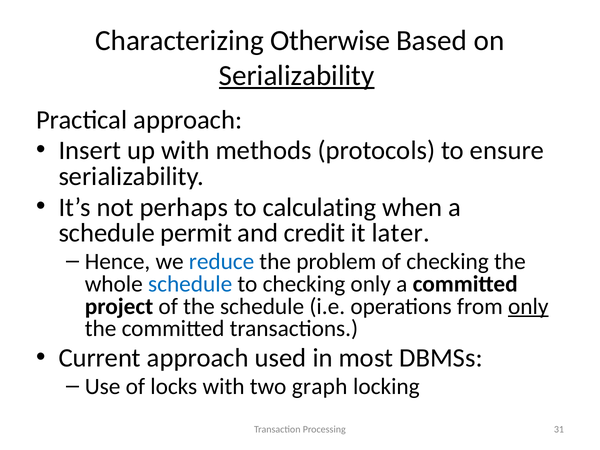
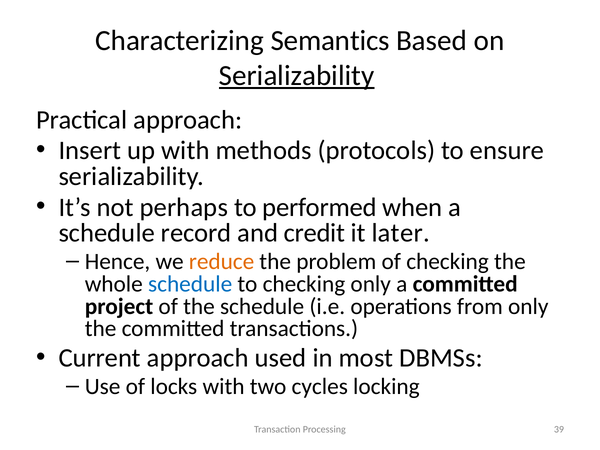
Otherwise: Otherwise -> Semantics
calculating: calculating -> performed
permit: permit -> record
reduce colour: blue -> orange
only at (528, 306) underline: present -> none
graph: graph -> cycles
31: 31 -> 39
